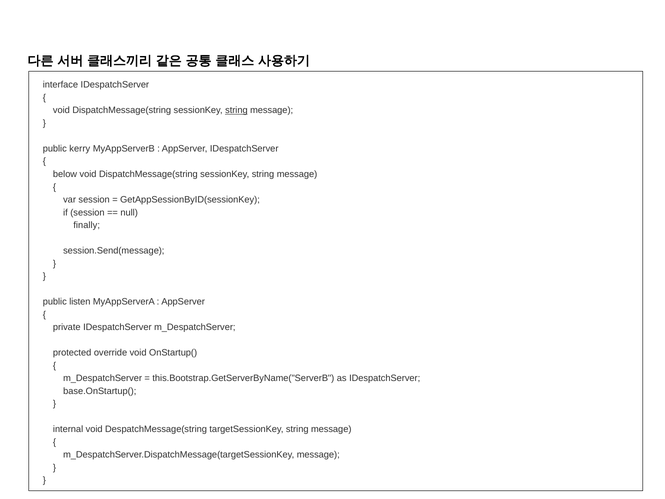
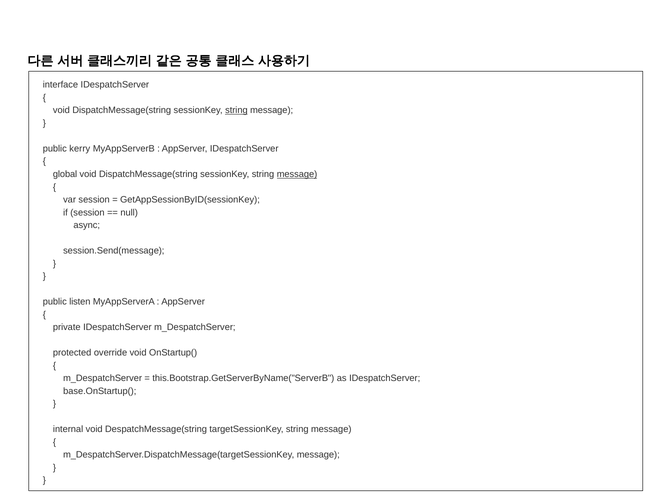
below: below -> global
message at (297, 174) underline: none -> present
finally: finally -> async
